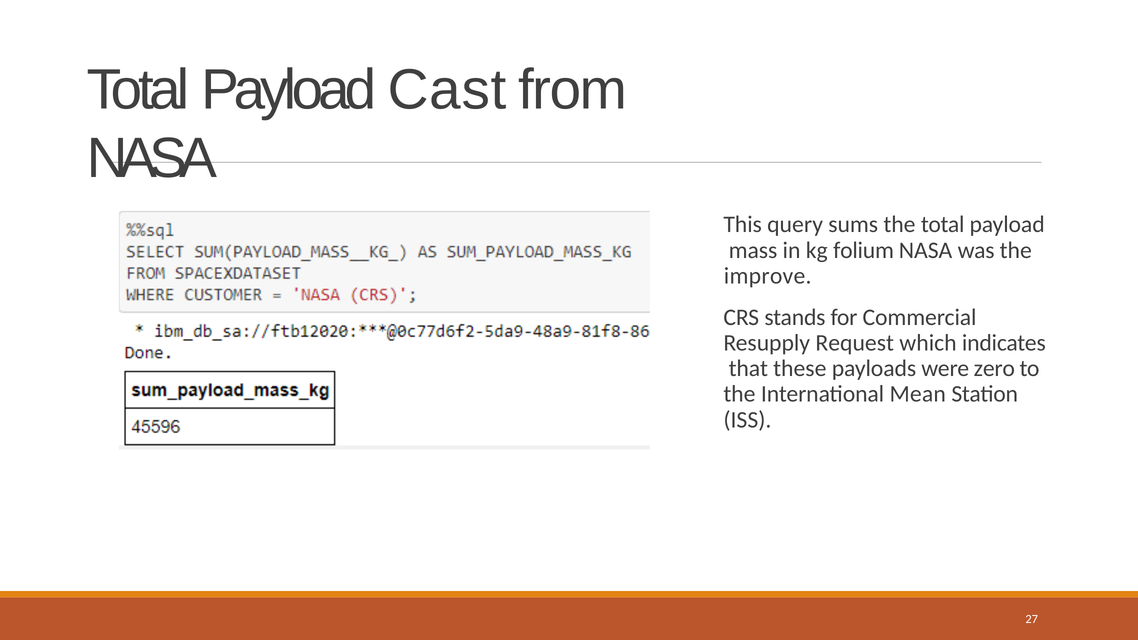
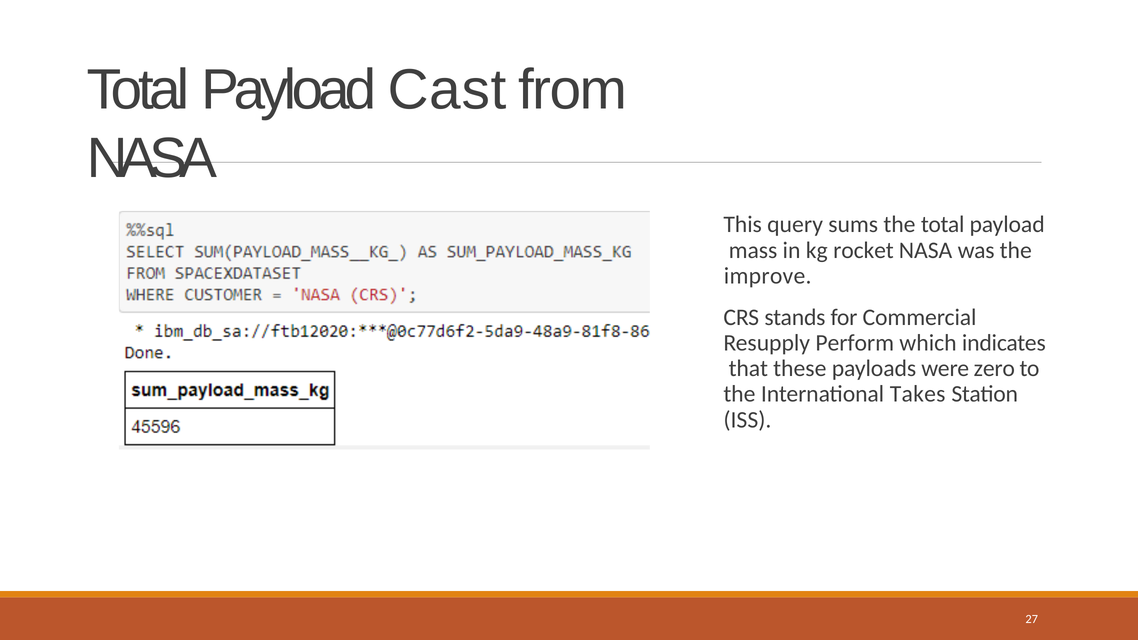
folium: folium -> rocket
Request: Request -> Perform
Mean: Mean -> Takes
